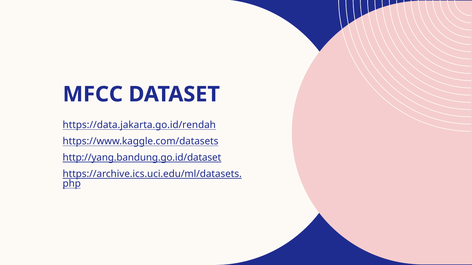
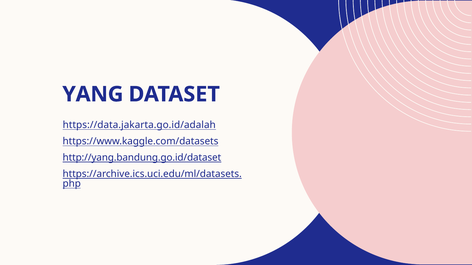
MFCC: MFCC -> YANG
https://data.jakarta.go.id/rendah: https://data.jakarta.go.id/rendah -> https://data.jakarta.go.id/adalah
